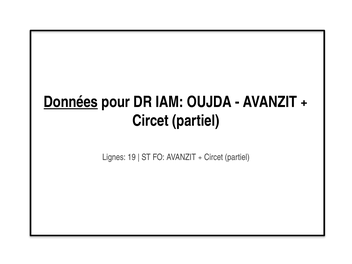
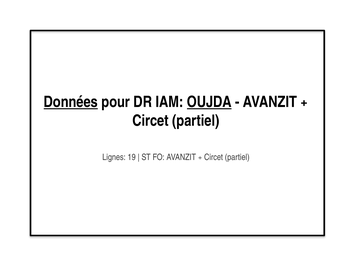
OUJDA underline: none -> present
